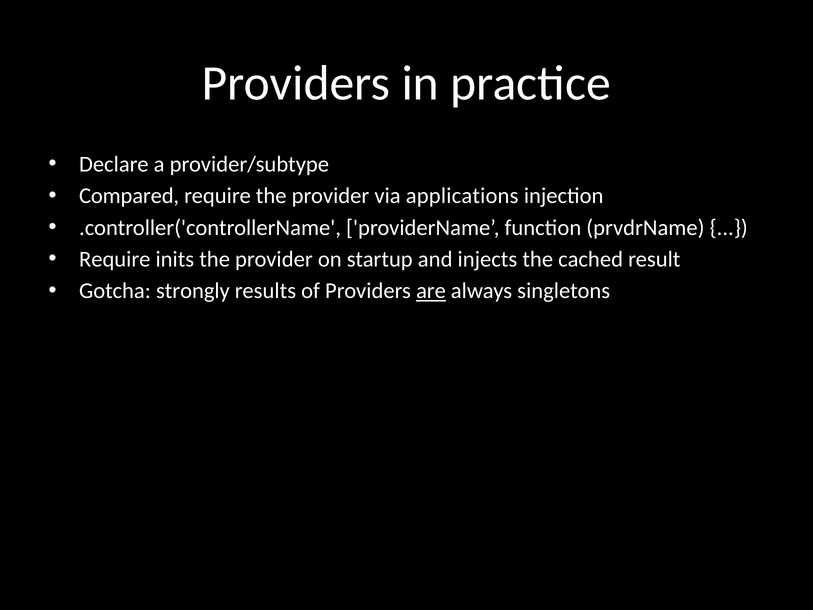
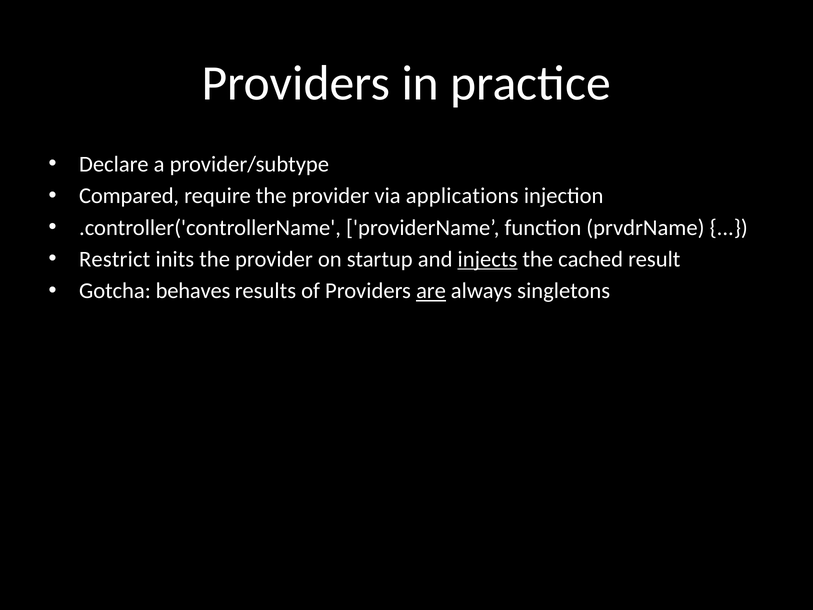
Require at (115, 259): Require -> Restrict
injects underline: none -> present
strongly: strongly -> behaves
